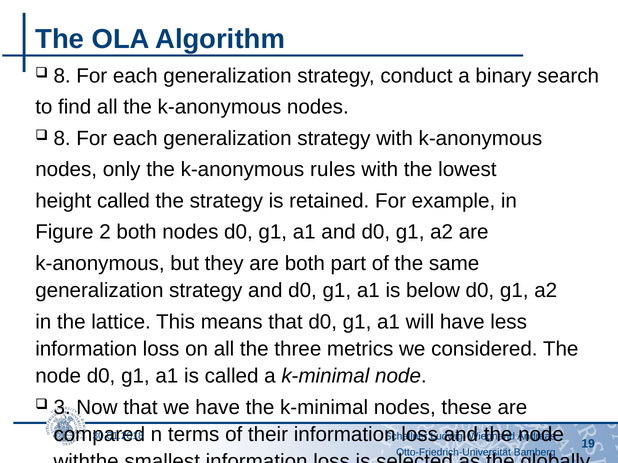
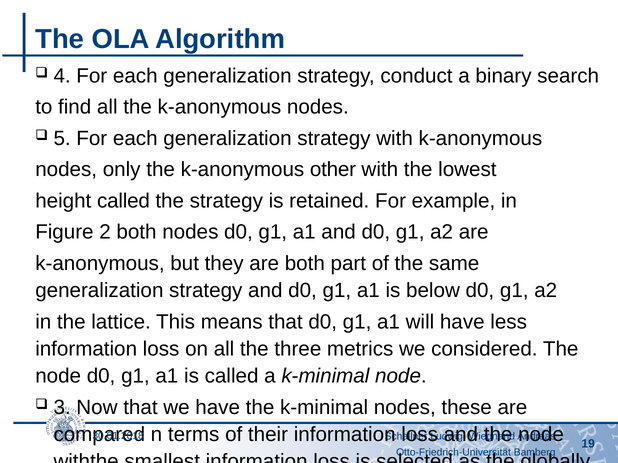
8 at (62, 76): 8 -> 4
8 at (62, 139): 8 -> 5
rules: rules -> other
